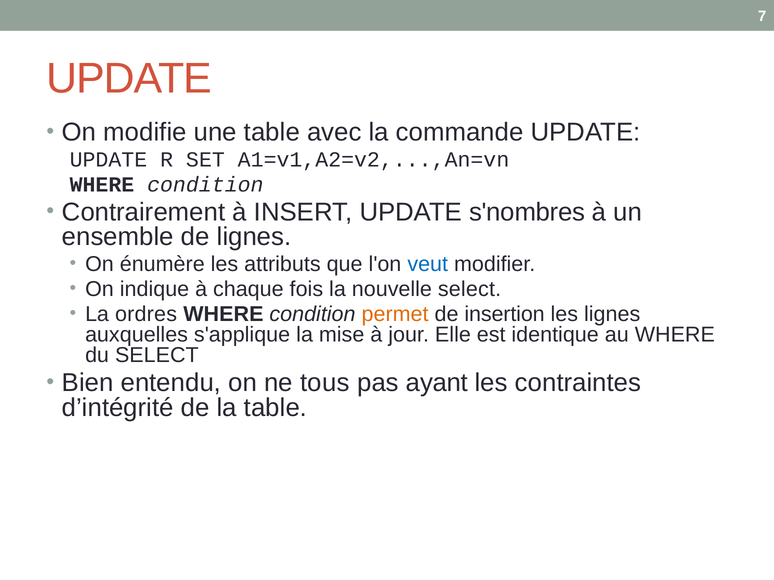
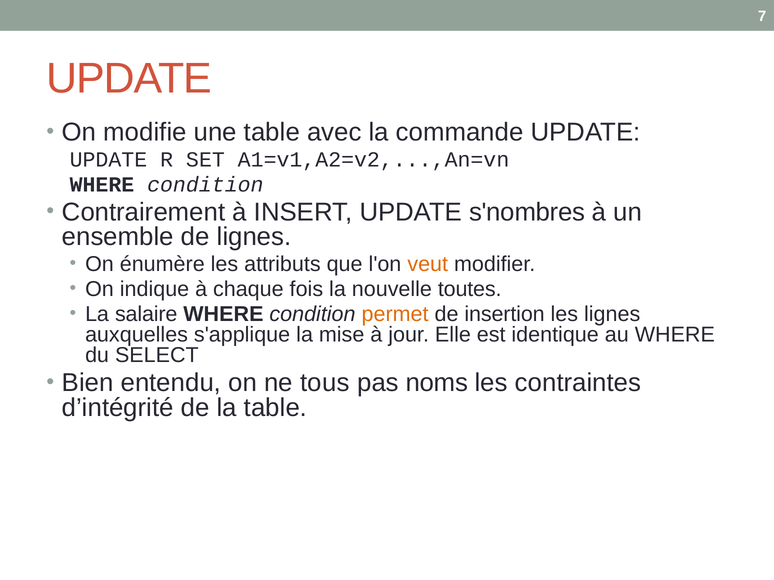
veut colour: blue -> orange
nouvelle select: select -> toutes
ordres: ordres -> salaire
ayant: ayant -> noms
